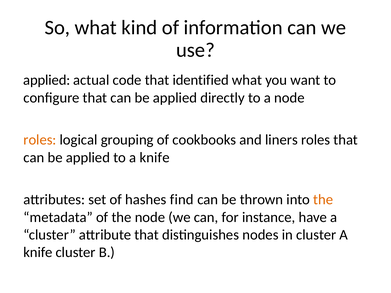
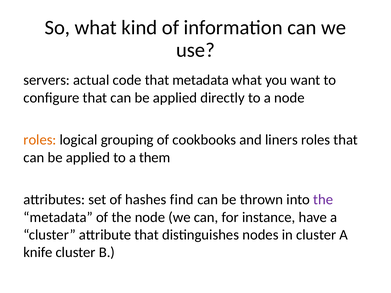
applied at (47, 80): applied -> servers
that identified: identified -> metadata
to a knife: knife -> them
the at (323, 200) colour: orange -> purple
